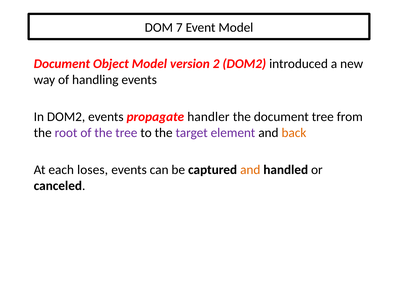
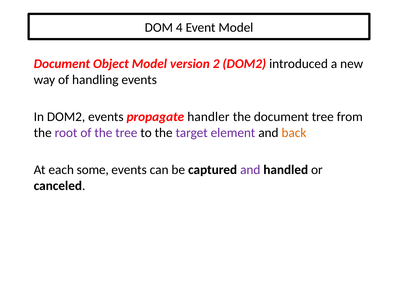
7: 7 -> 4
loses: loses -> some
and at (250, 170) colour: orange -> purple
